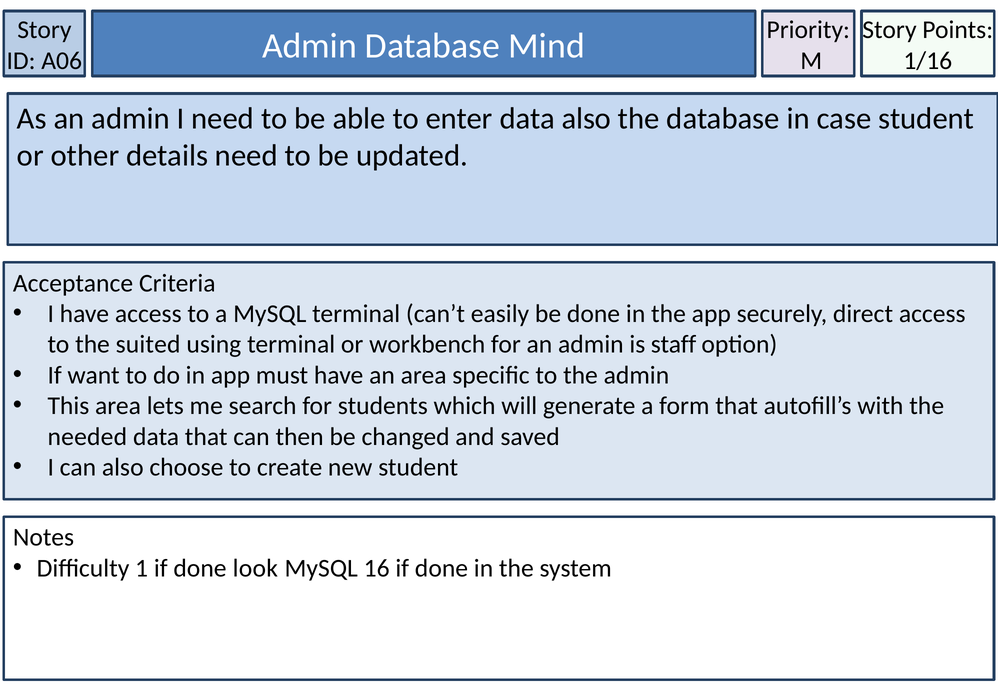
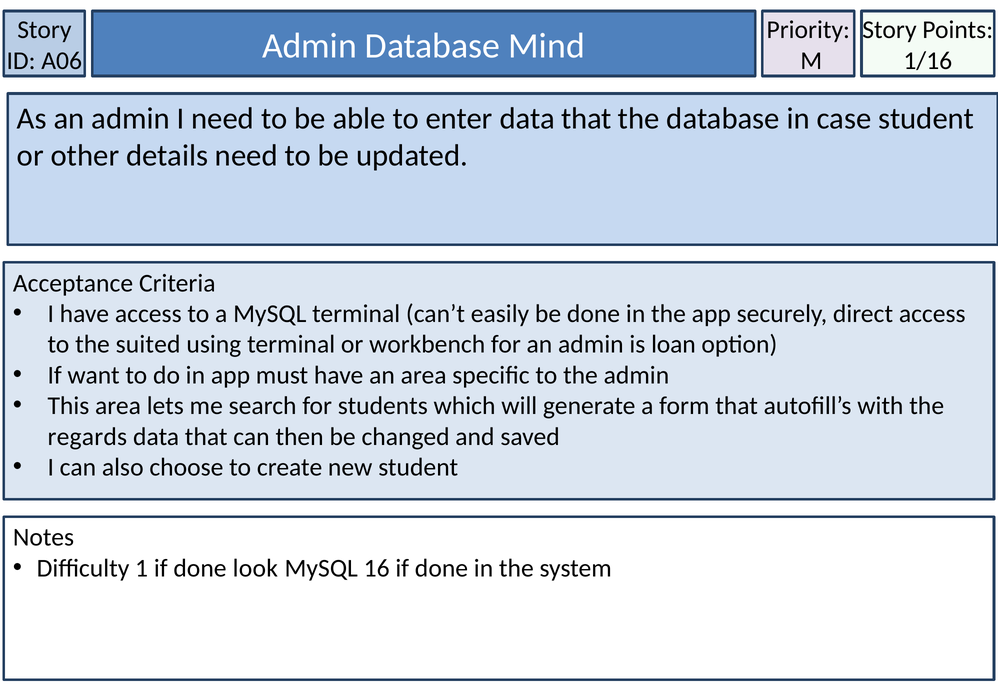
enter data also: also -> that
staff: staff -> loan
needed: needed -> regards
